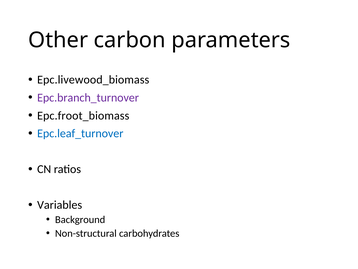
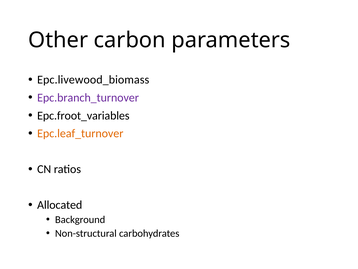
Epc.froot_biomass: Epc.froot_biomass -> Epc.froot_variables
Epc.leaf_turnover colour: blue -> orange
Variables: Variables -> Allocated
